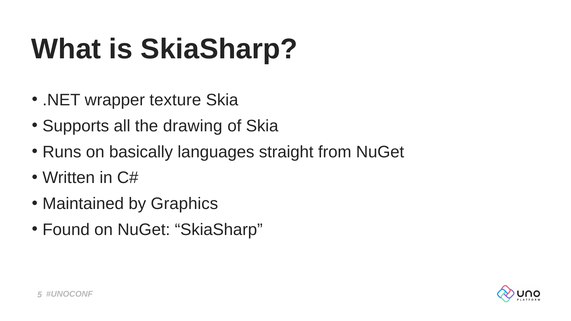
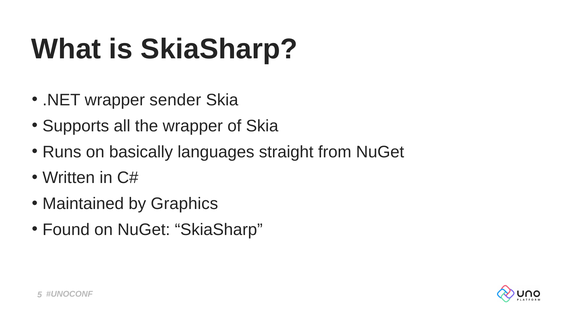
texture: texture -> sender
the drawing: drawing -> wrapper
